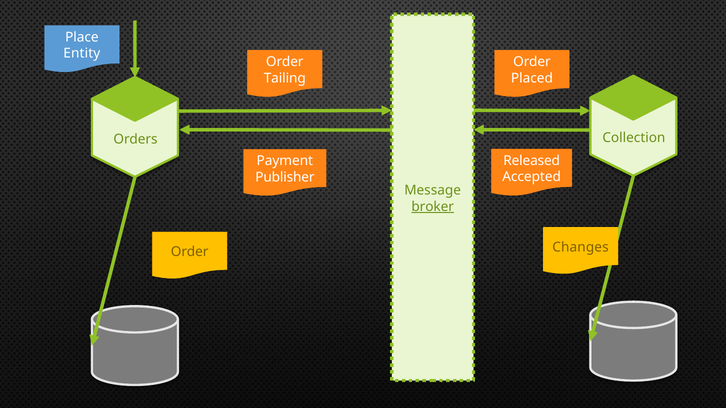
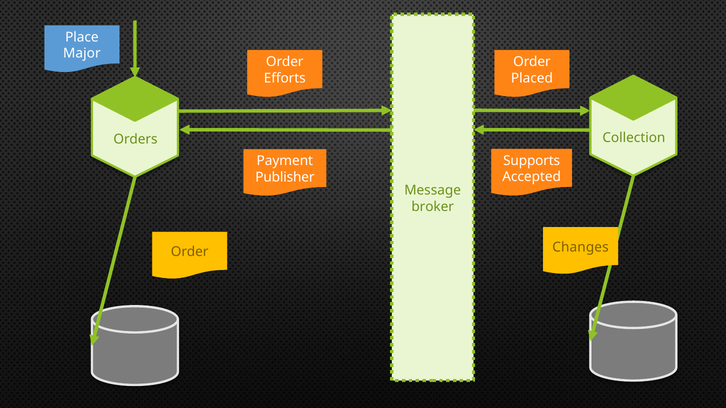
Entity: Entity -> Major
Tailing: Tailing -> Efforts
Released: Released -> Supports
broker underline: present -> none
